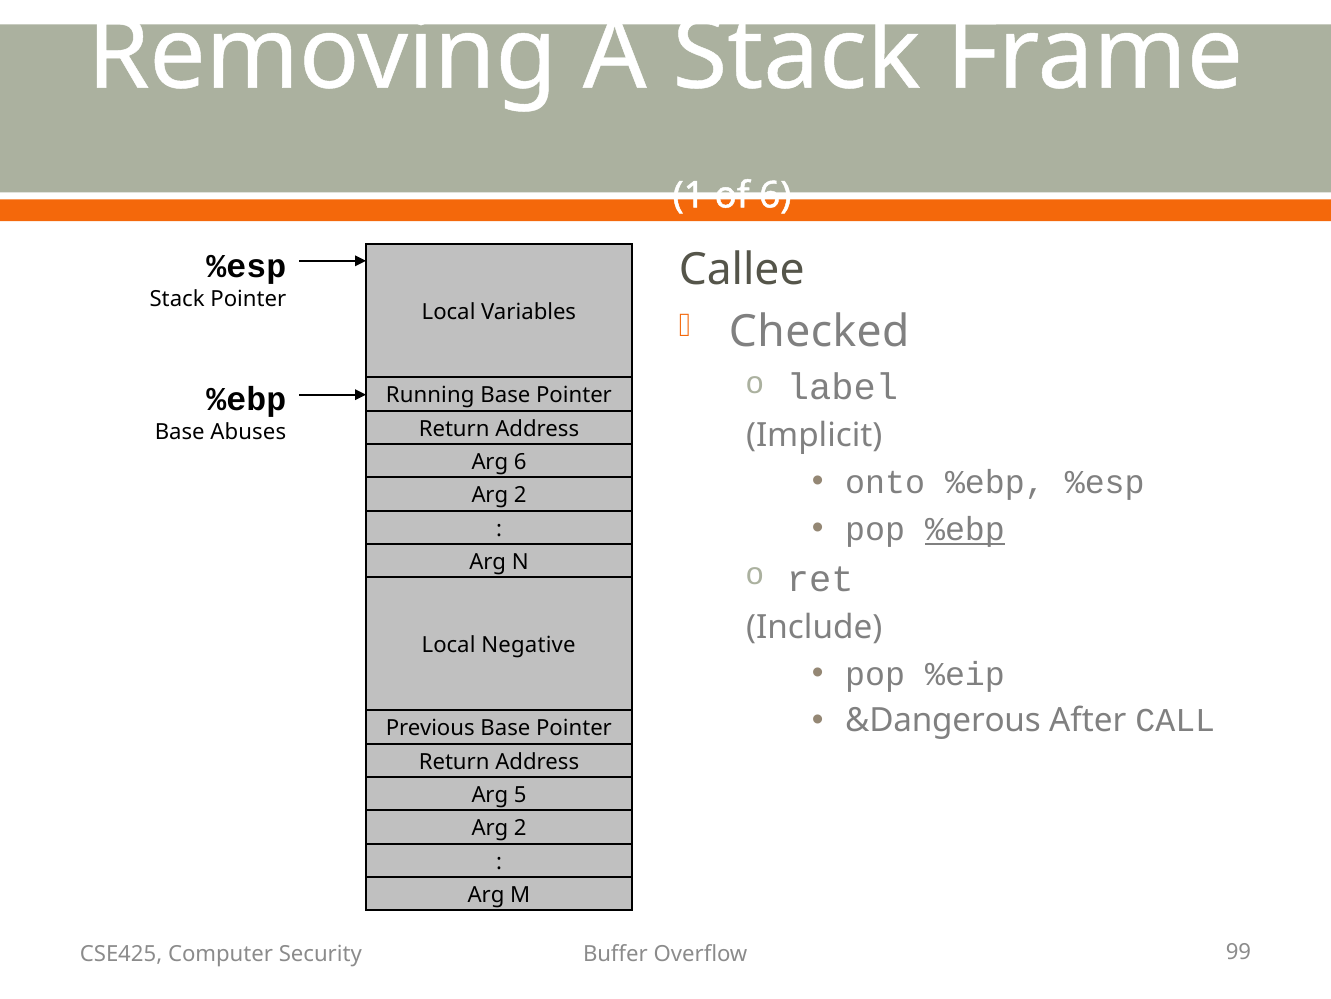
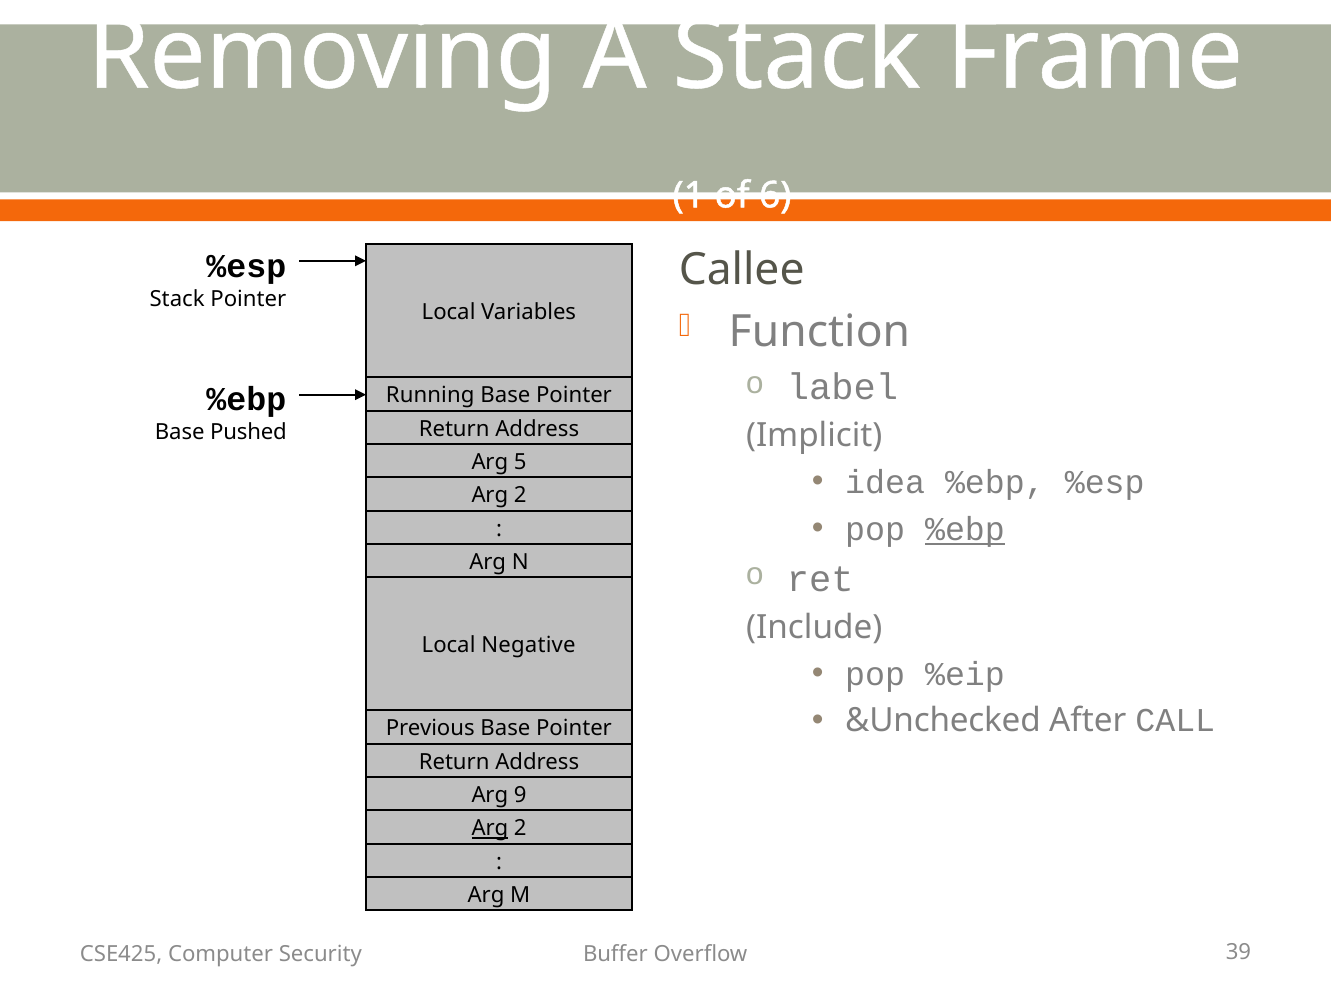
Checked: Checked -> Function
Abuses: Abuses -> Pushed
Arg 6: 6 -> 5
onto: onto -> idea
&Dangerous: &Dangerous -> &Unchecked
5: 5 -> 9
Arg at (490, 828) underline: none -> present
99: 99 -> 39
